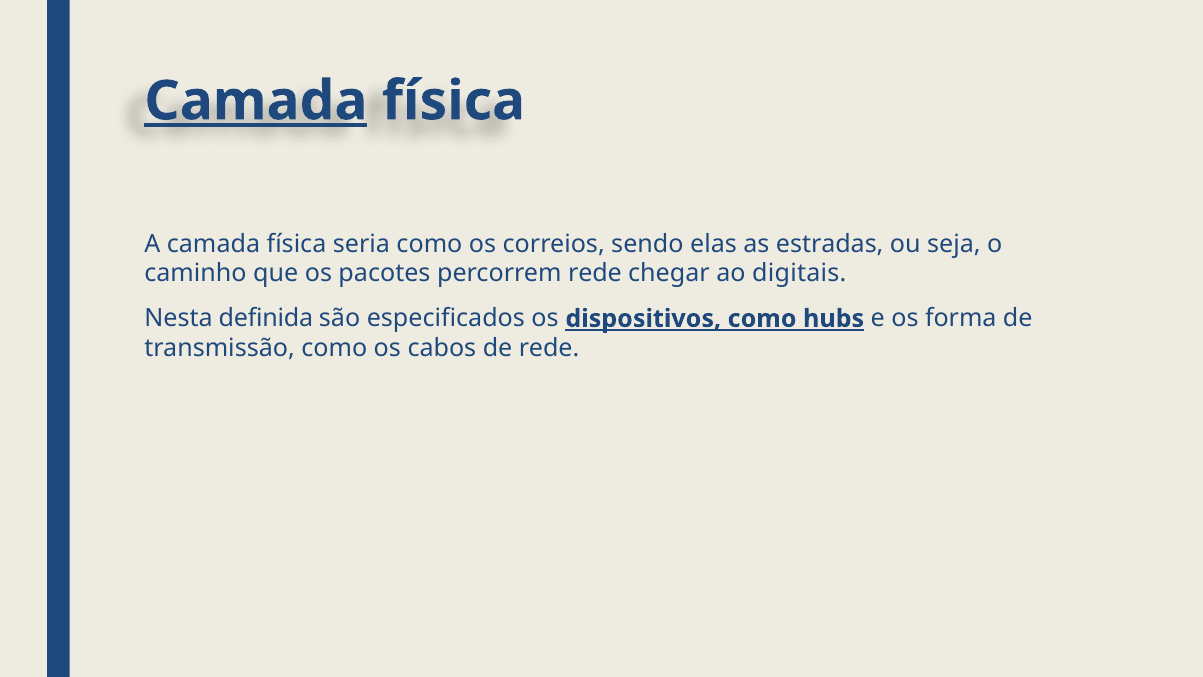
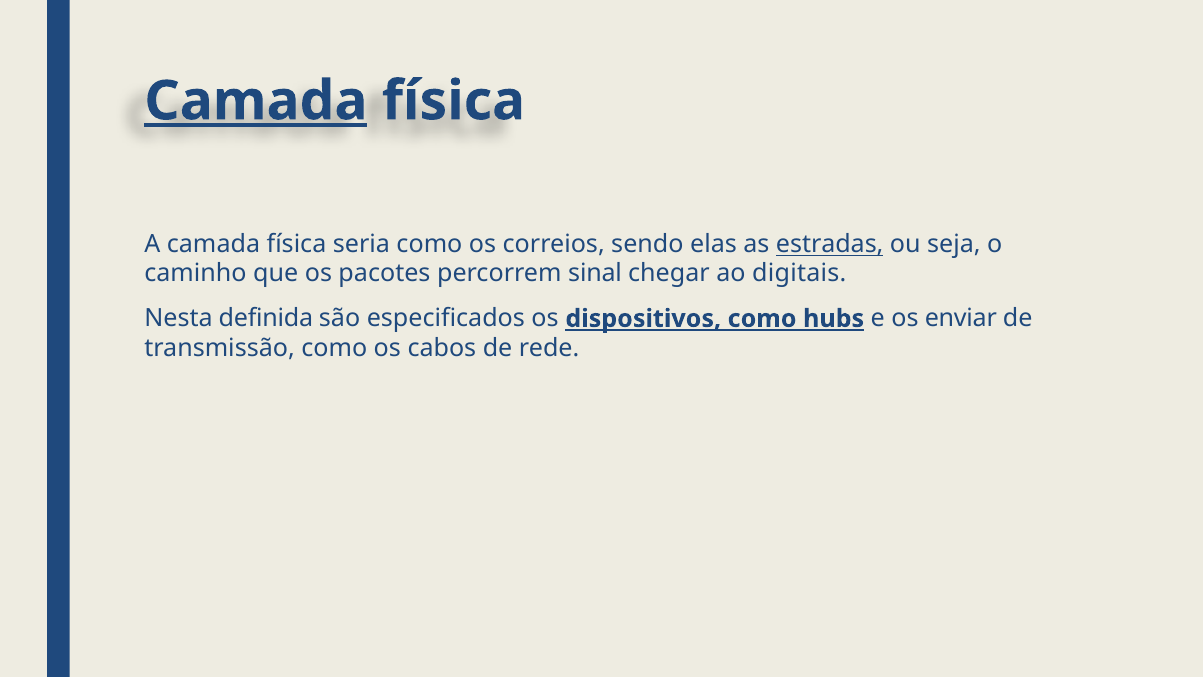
estradas underline: none -> present
percorrem rede: rede -> sinal
forma: forma -> enviar
